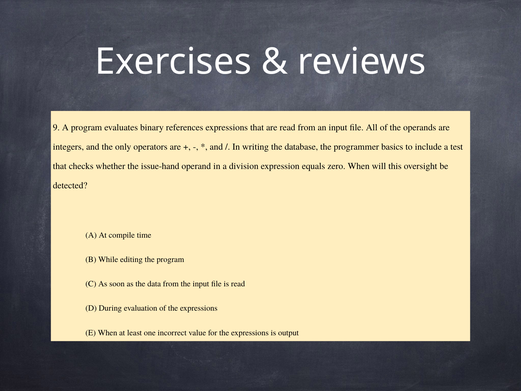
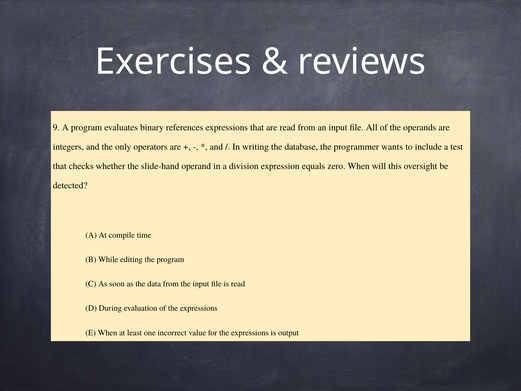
basics: basics -> wants
issue-hand: issue-hand -> slide-hand
